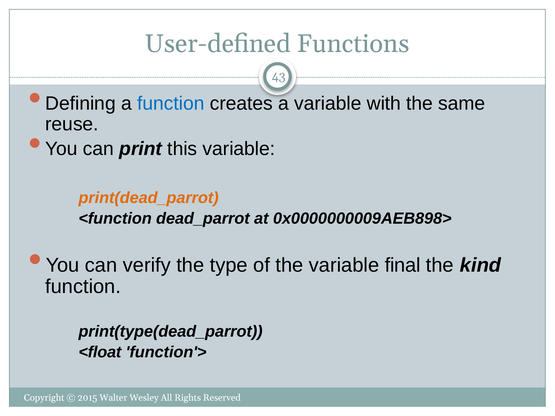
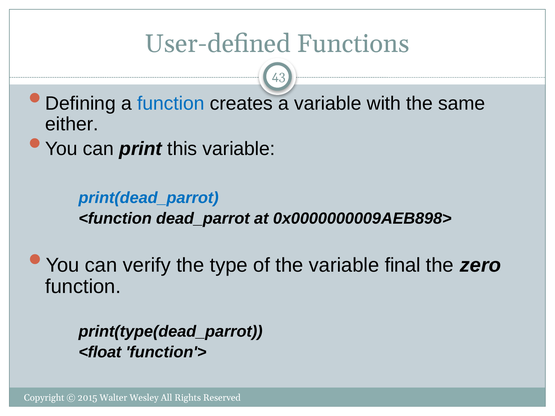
reuse: reuse -> either
print(dead_parrot colour: orange -> blue
kind: kind -> zero
